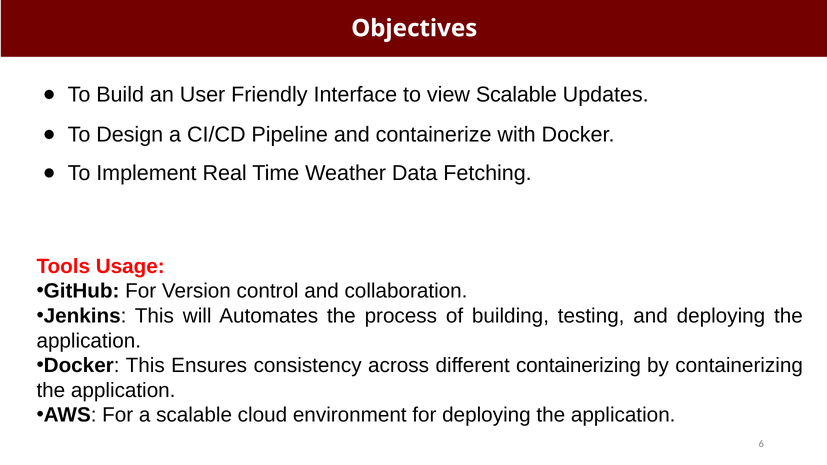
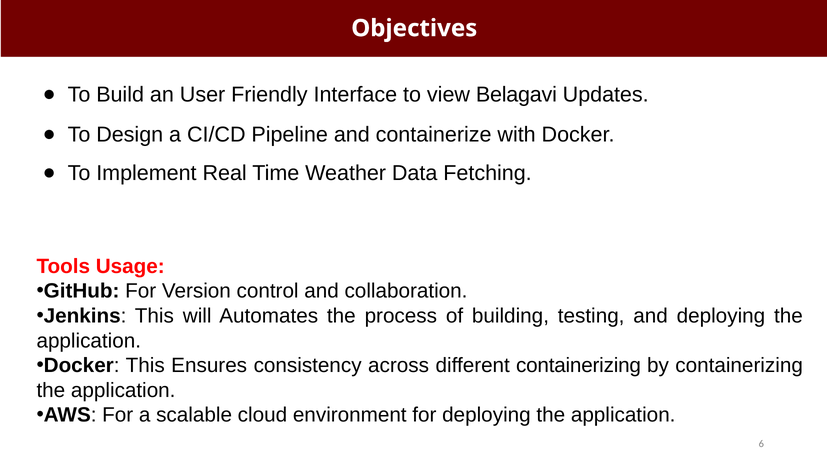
view Scalable: Scalable -> Belagavi
